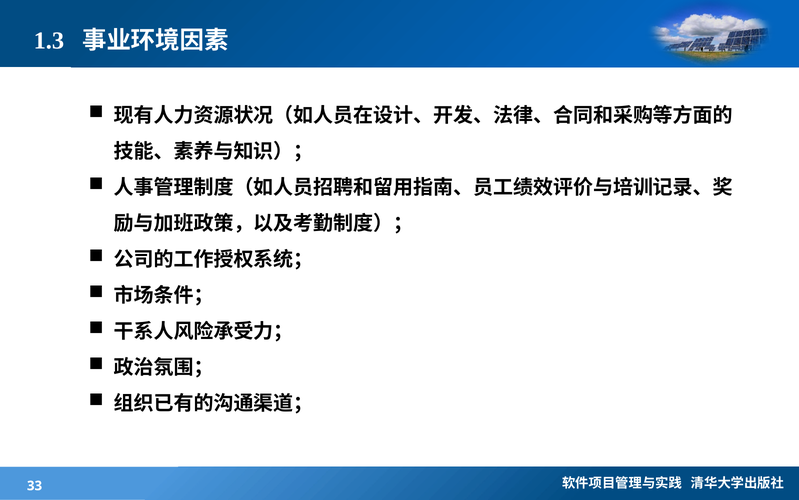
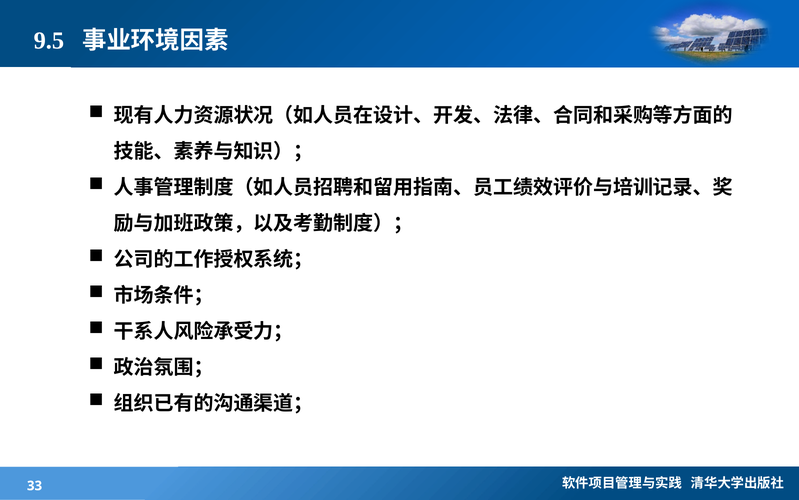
1.3: 1.3 -> 9.5
